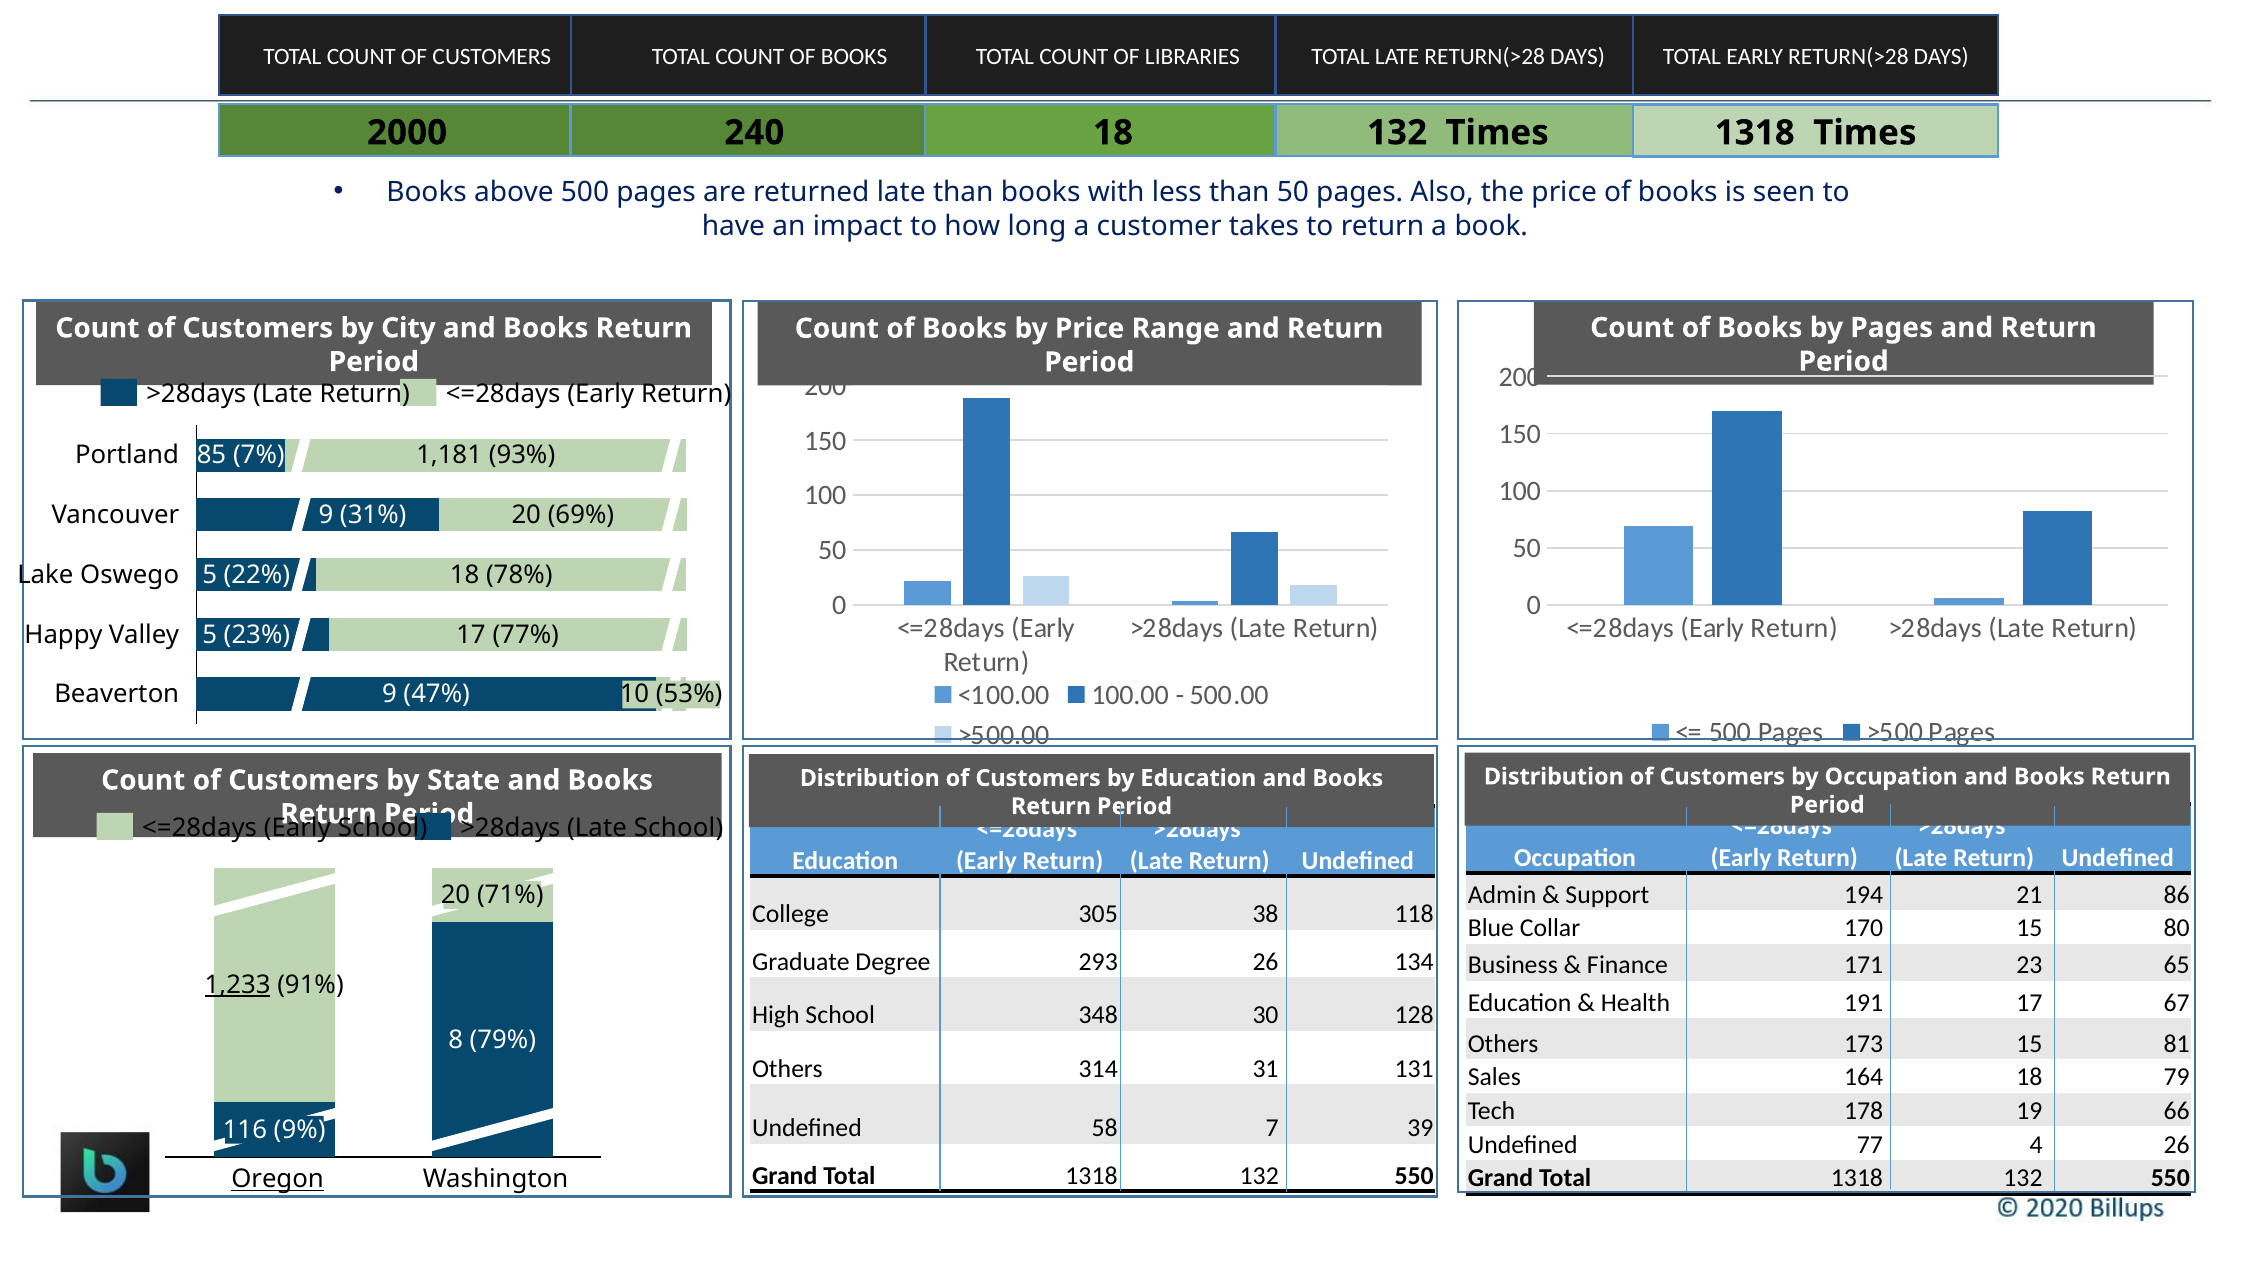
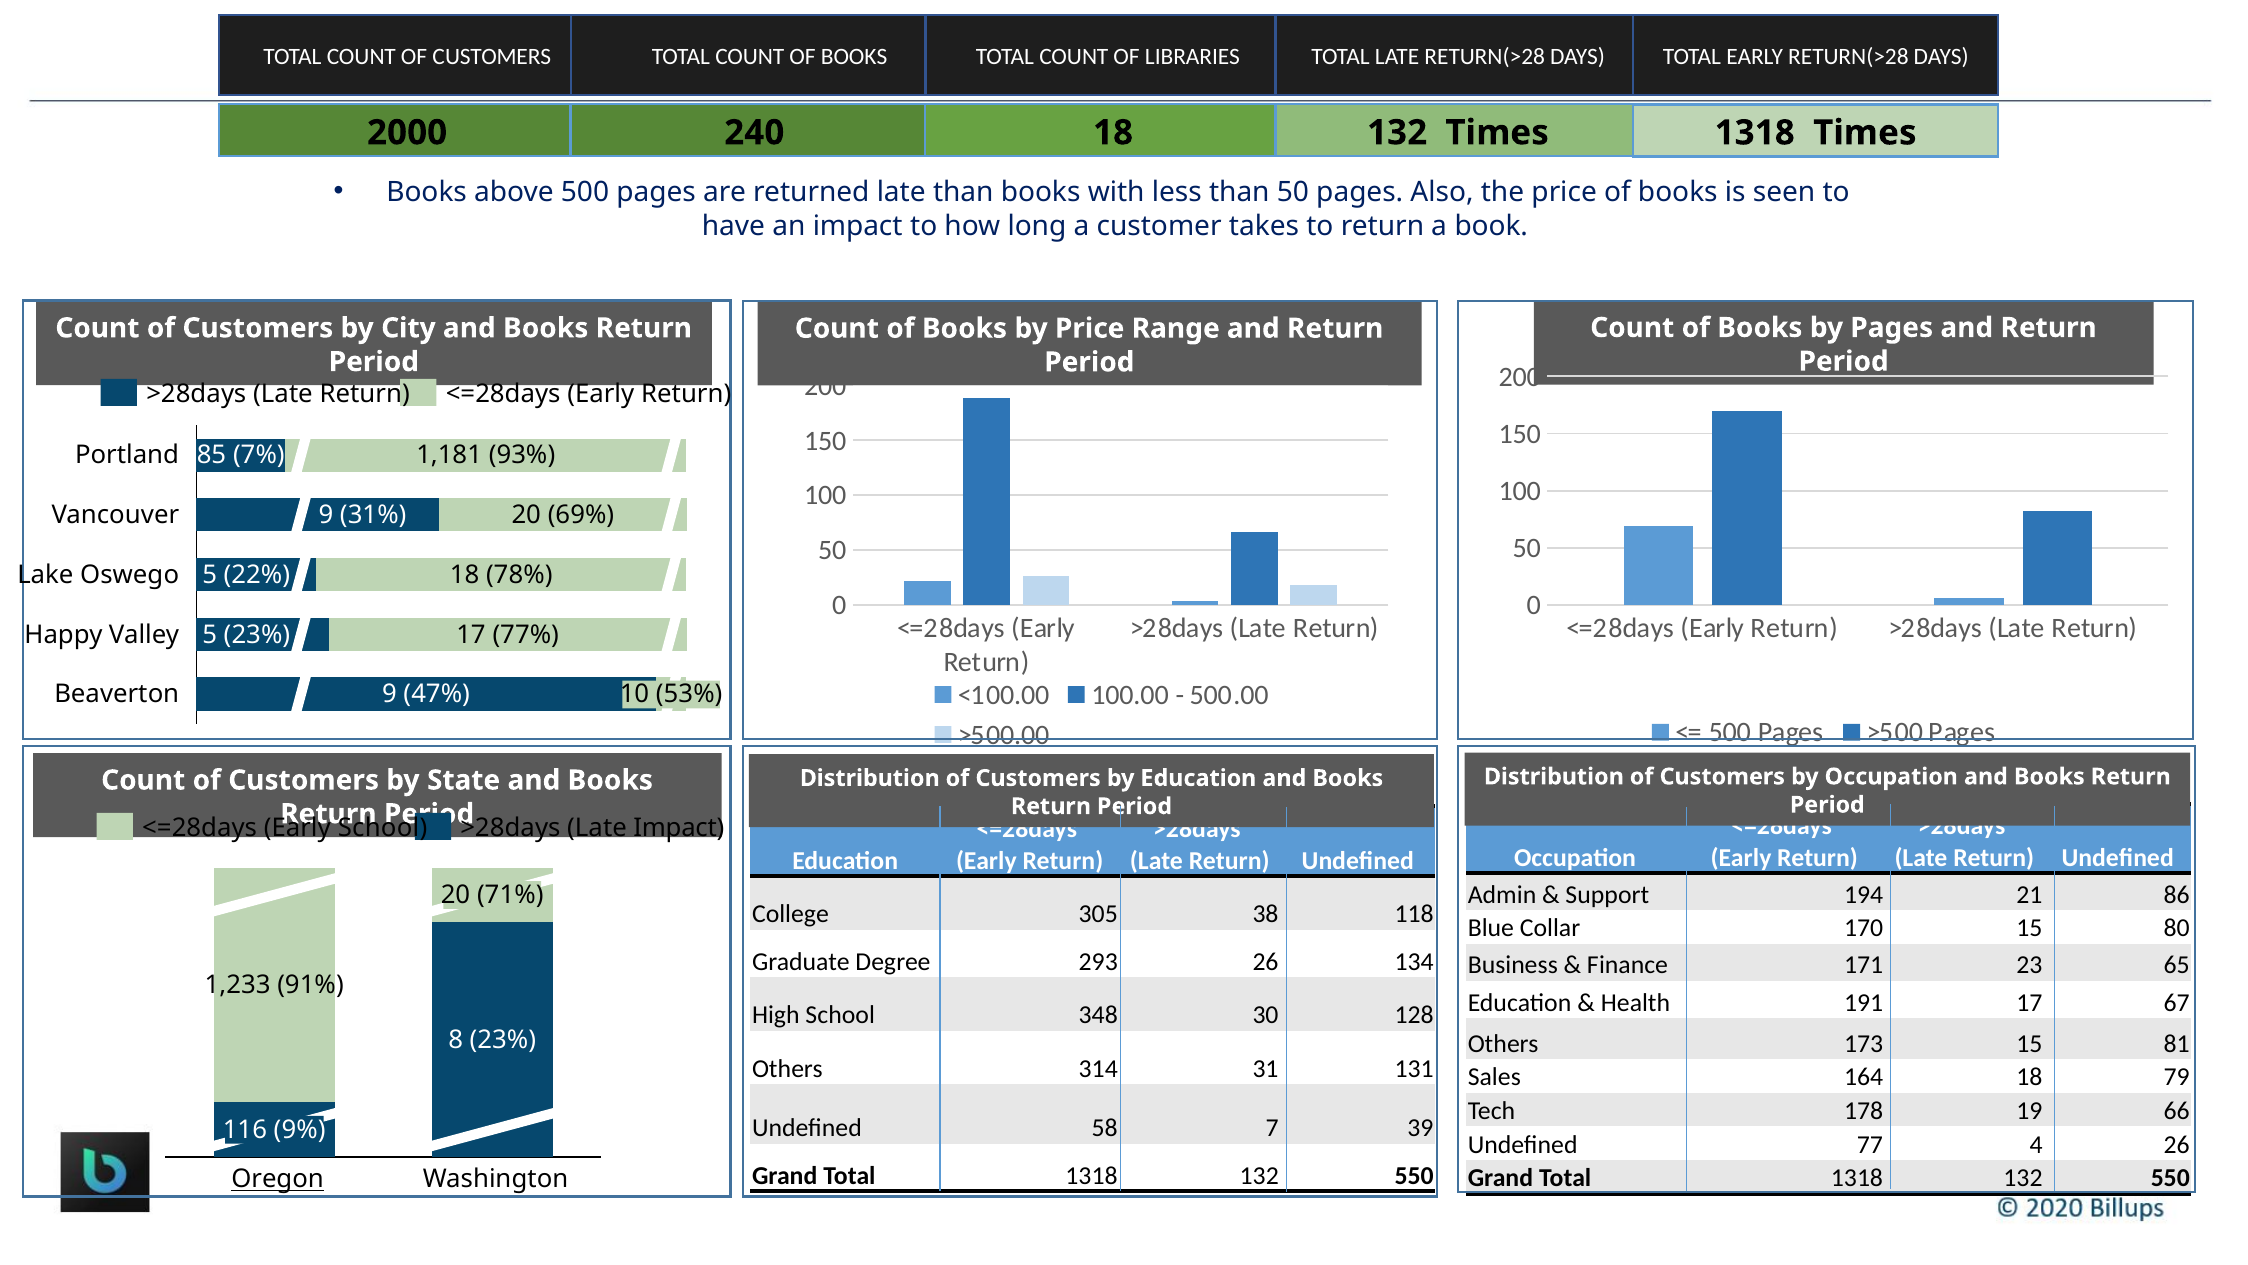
Late School: School -> Impact
1,233 underline: present -> none
8 79%: 79% -> 23%
